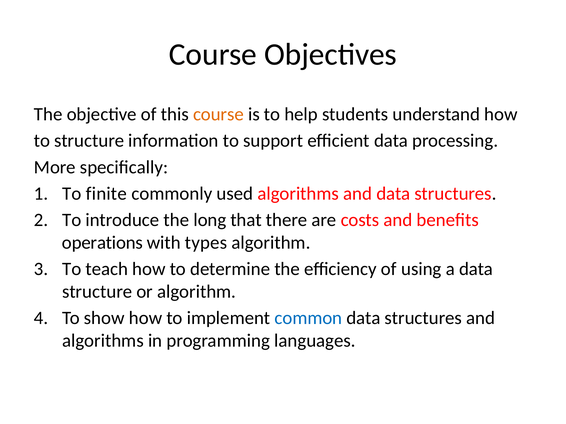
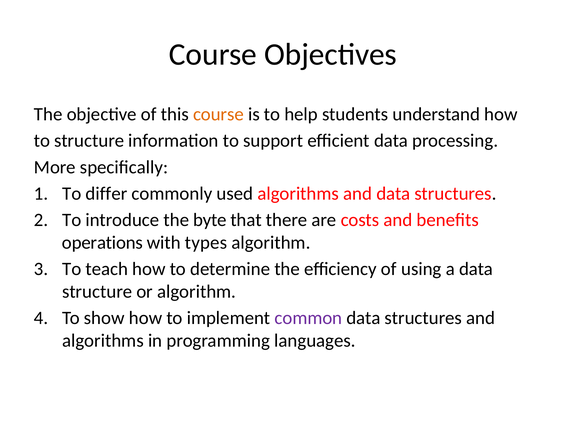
finite: finite -> differ
long: long -> byte
common colour: blue -> purple
